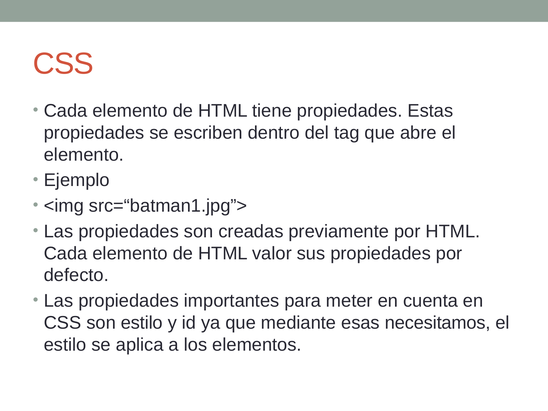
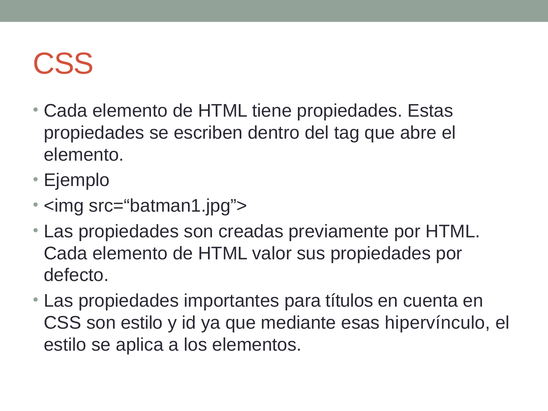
meter: meter -> títulos
necesitamos: necesitamos -> hipervínculo
